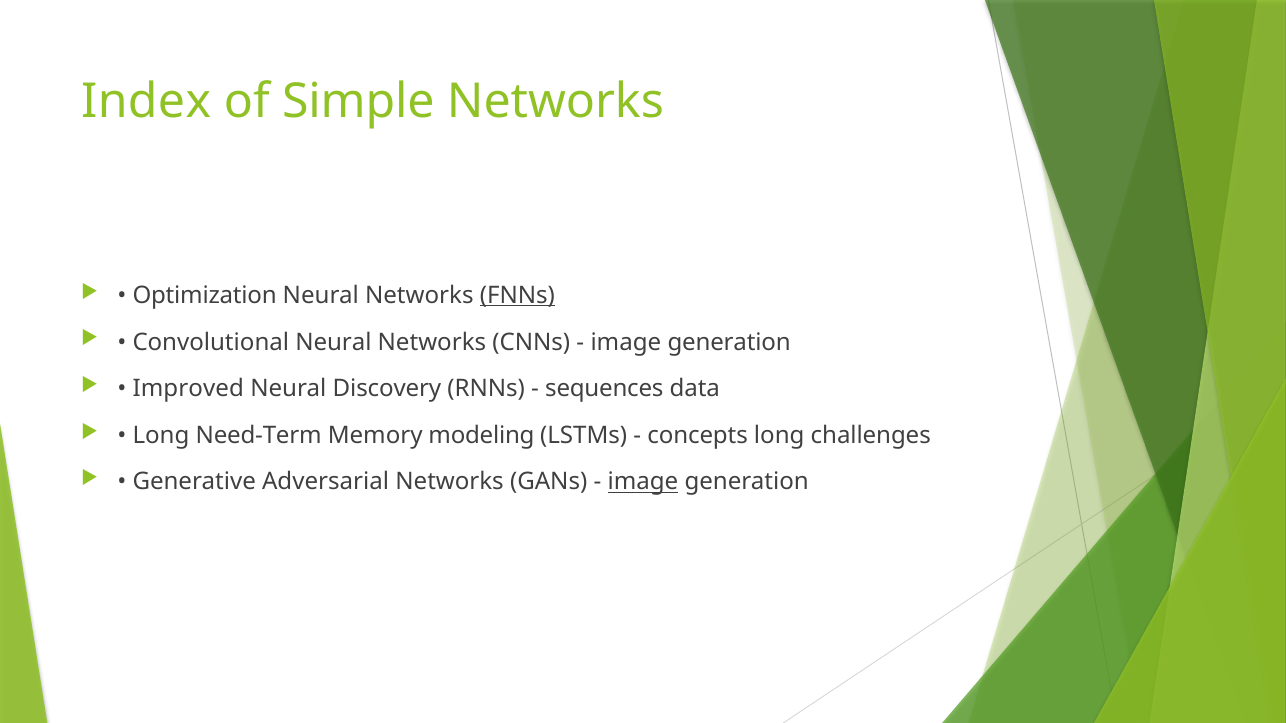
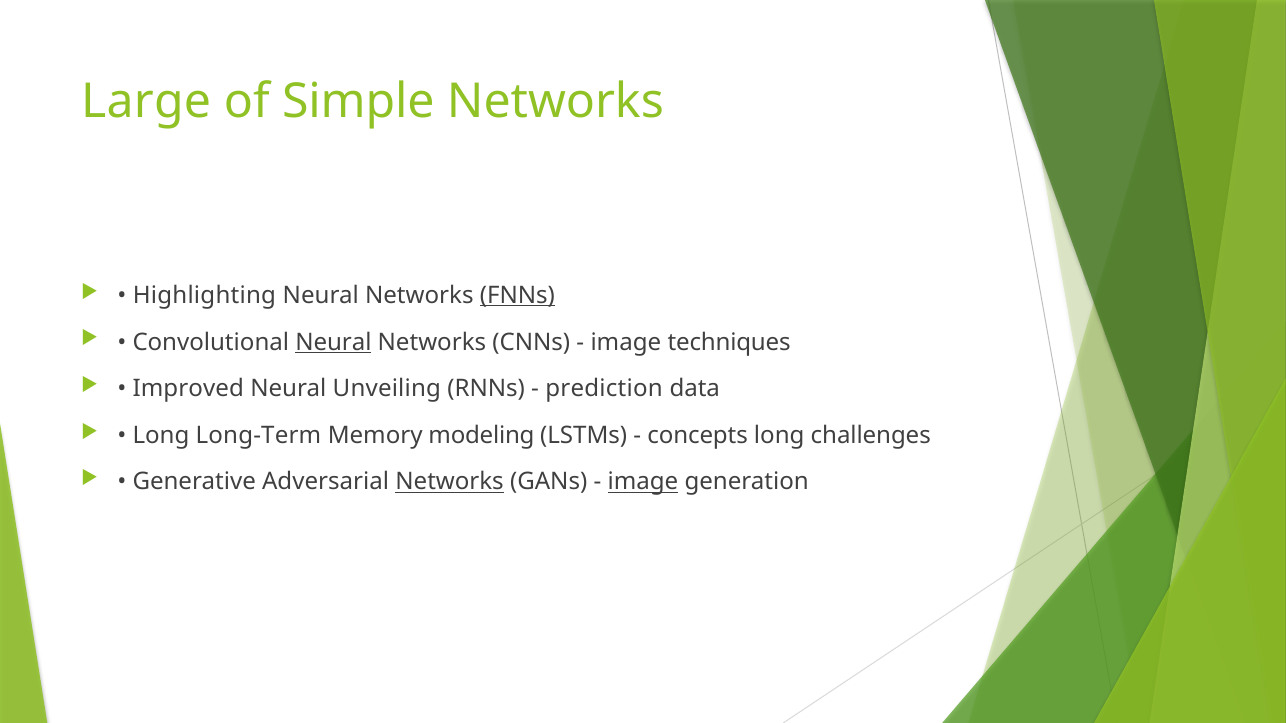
Index: Index -> Large
Optimization: Optimization -> Highlighting
Neural at (333, 342) underline: none -> present
generation at (729, 342): generation -> techniques
Discovery: Discovery -> Unveiling
sequences: sequences -> prediction
Need-Term: Need-Term -> Long-Term
Networks at (450, 482) underline: none -> present
